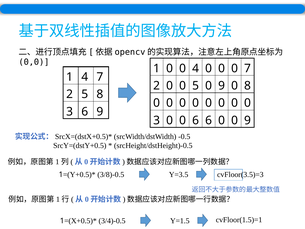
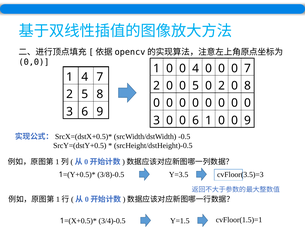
5 0 9: 9 -> 2
6 6: 6 -> 1
